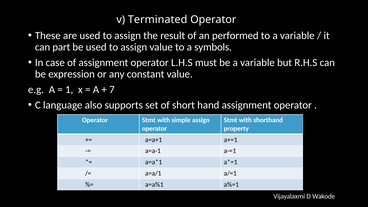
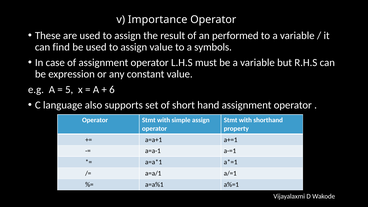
Terminated: Terminated -> Importance
part: part -> find
1: 1 -> 5
7: 7 -> 6
